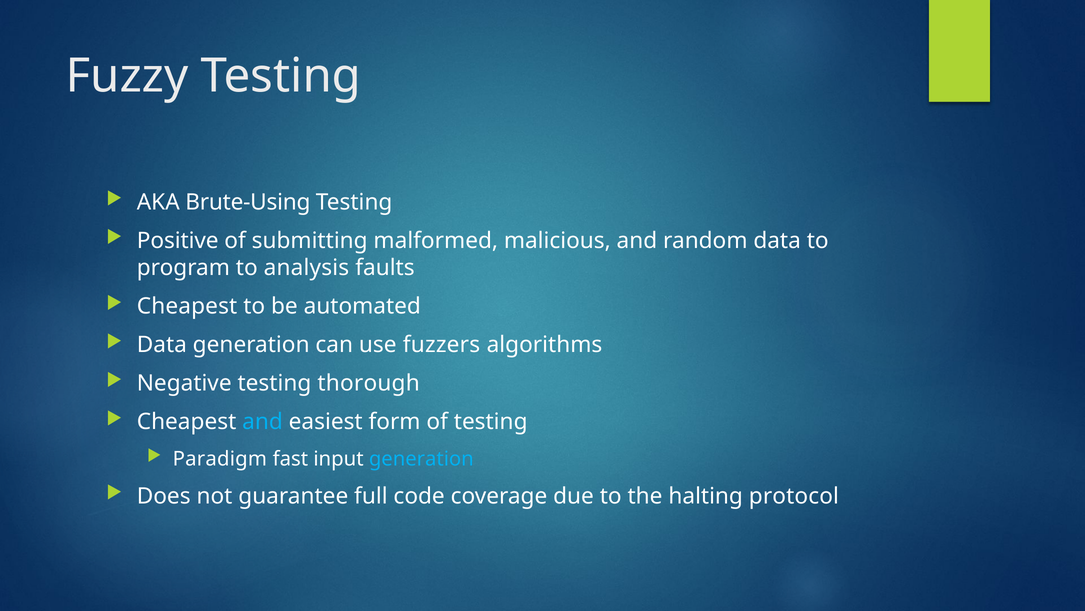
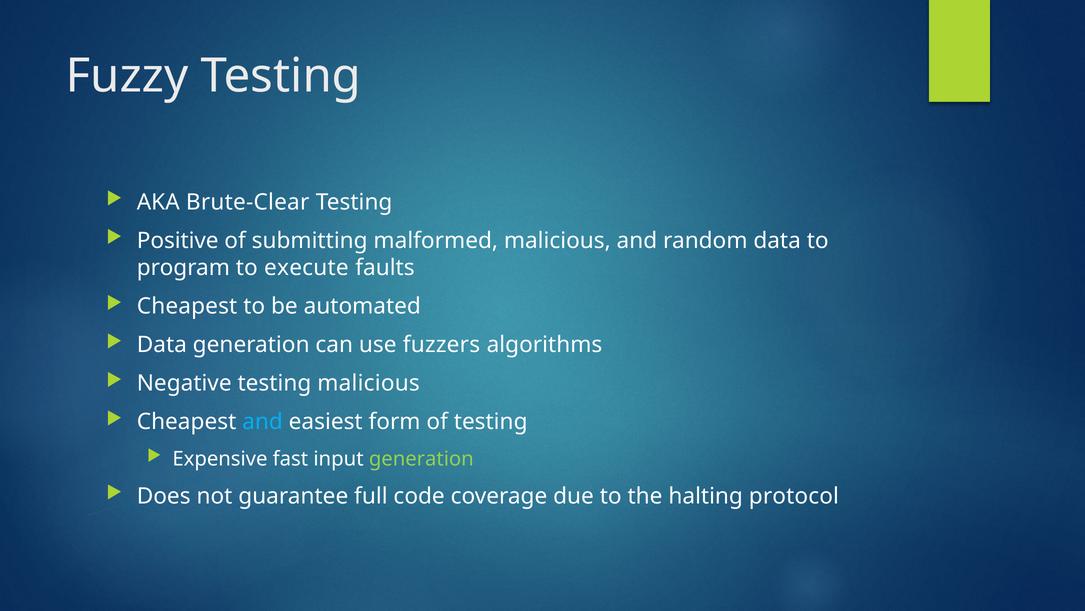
Brute-Using: Brute-Using -> Brute-Clear
analysis: analysis -> execute
testing thorough: thorough -> malicious
Paradigm: Paradigm -> Expensive
generation at (421, 458) colour: light blue -> light green
